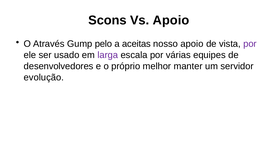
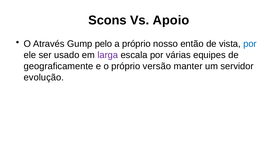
a aceitas: aceitas -> próprio
nosso apoio: apoio -> então
por at (250, 44) colour: purple -> blue
desenvolvedores: desenvolvedores -> geograficamente
melhor: melhor -> versão
